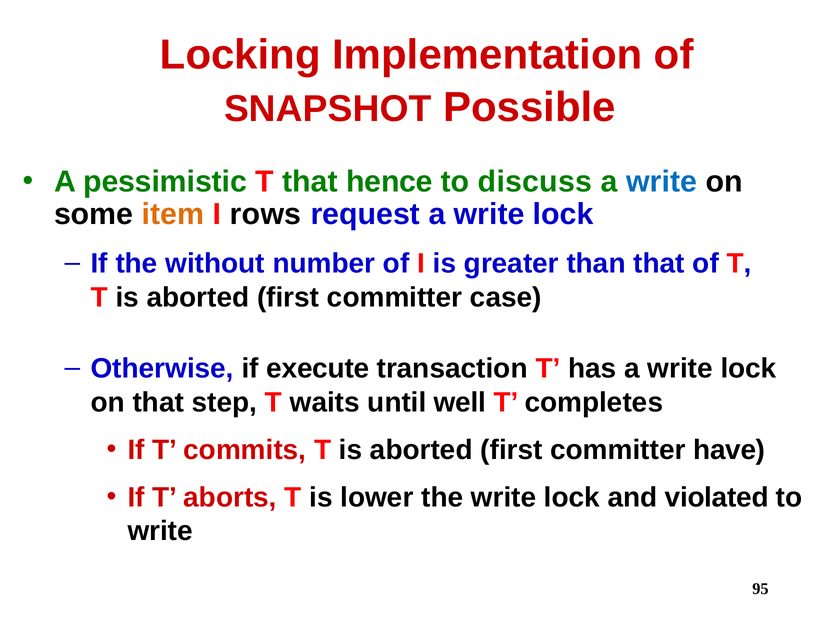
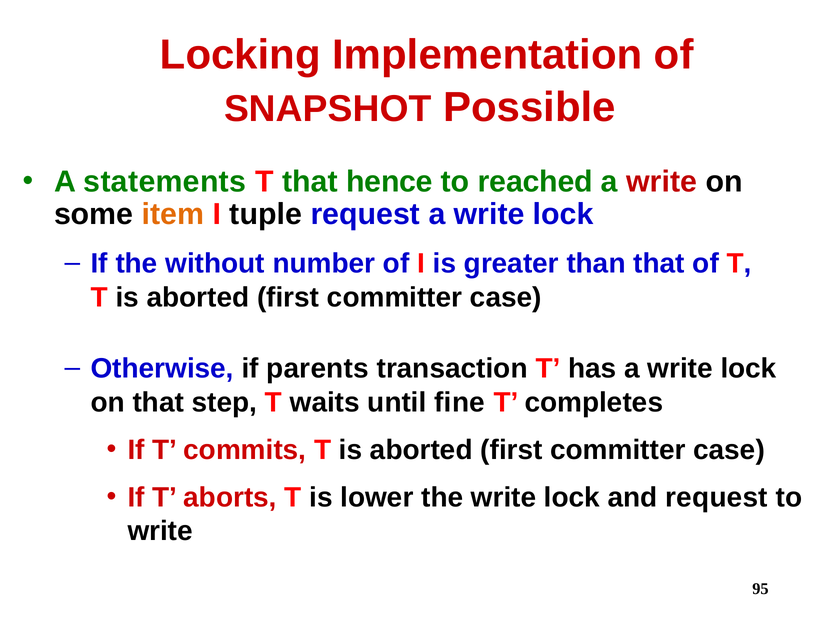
pessimistic: pessimistic -> statements
discuss: discuss -> reached
write at (662, 182) colour: blue -> red
rows: rows -> tuple
execute: execute -> parents
well: well -> fine
have at (729, 450): have -> case
and violated: violated -> request
